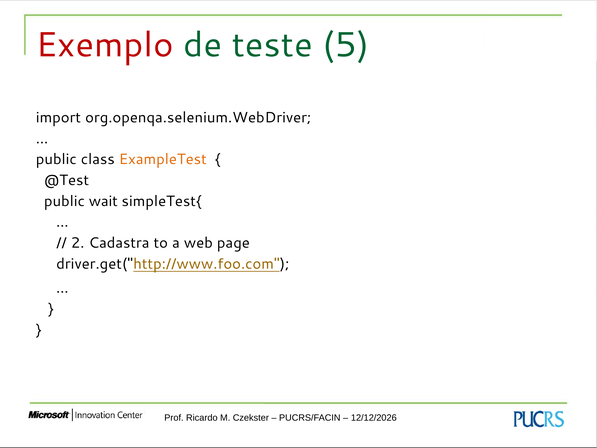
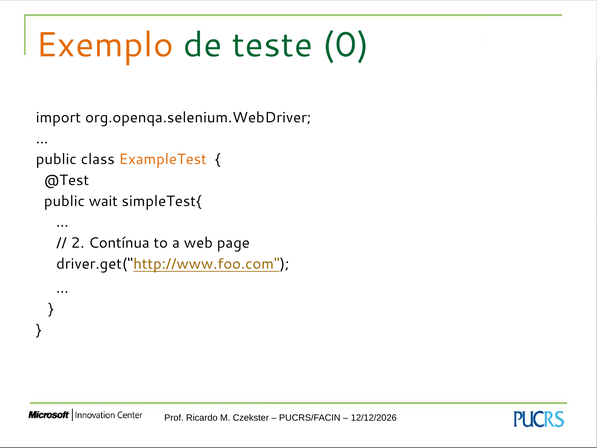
Exemplo colour: red -> orange
5: 5 -> 0
Cadastra: Cadastra -> Contínua
